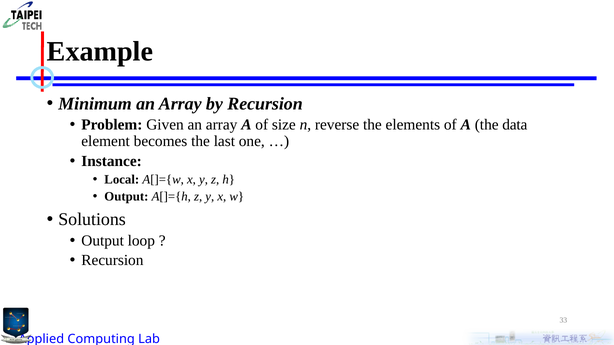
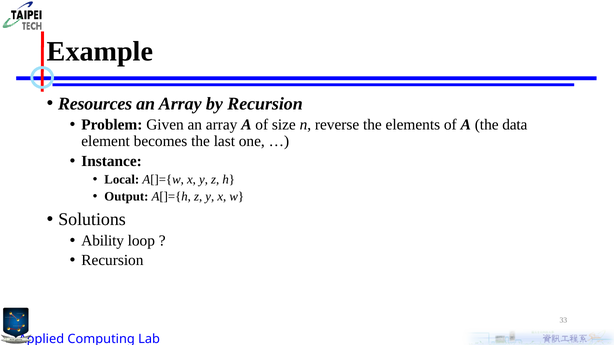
Minimum: Minimum -> Resources
Output at (103, 241): Output -> Ability
